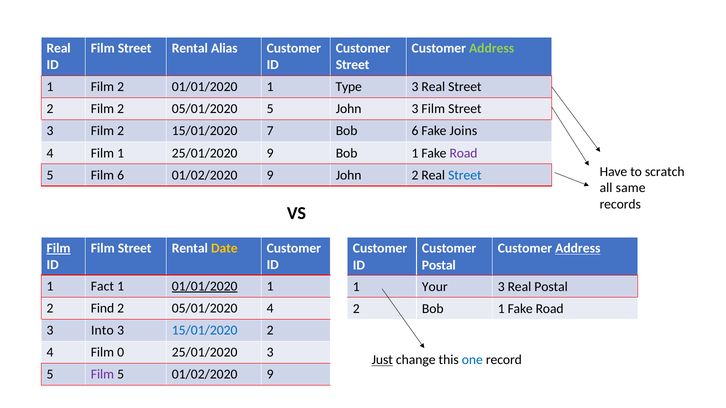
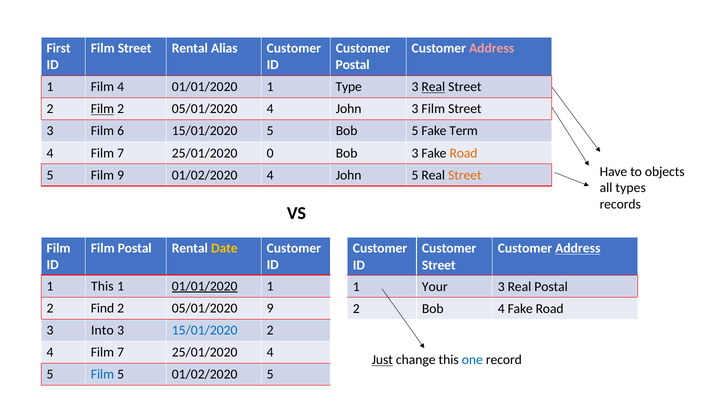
Real at (59, 48): Real -> First
Address at (492, 48) colour: light green -> pink
Street at (353, 65): Street -> Postal
1 Film 2: 2 -> 4
Real at (433, 87) underline: none -> present
Film at (102, 109) underline: none -> present
05/01/2020 5: 5 -> 4
3 Film 2: 2 -> 6
15/01/2020 7: 7 -> 5
Bob 6: 6 -> 5
Joins: Joins -> Term
1 at (121, 153): 1 -> 7
25/01/2020 9: 9 -> 0
1 at (415, 153): 1 -> 3
Road at (464, 153) colour: purple -> orange
Film 6: 6 -> 9
9 at (270, 175): 9 -> 4
John 2: 2 -> 5
Street at (465, 175) colour: blue -> orange
scratch: scratch -> objects
same: same -> types
Film at (59, 248) underline: present -> none
Street at (135, 248): Street -> Postal
Postal at (439, 265): Postal -> Street
1 Fact: Fact -> This
05/01/2020 4: 4 -> 9
2 Bob 1: 1 -> 4
0 at (121, 353): 0 -> 7
25/01/2020 3: 3 -> 4
Film at (102, 375) colour: purple -> blue
5 01/02/2020 9: 9 -> 5
